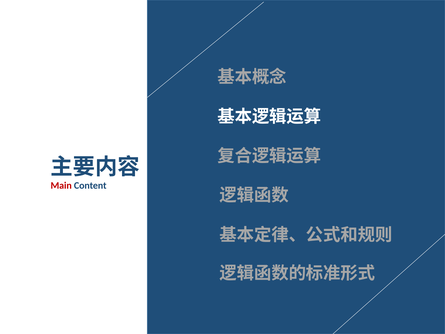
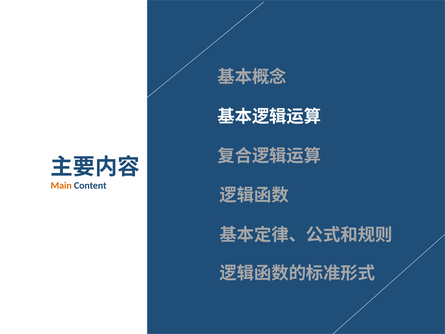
Main colour: red -> orange
